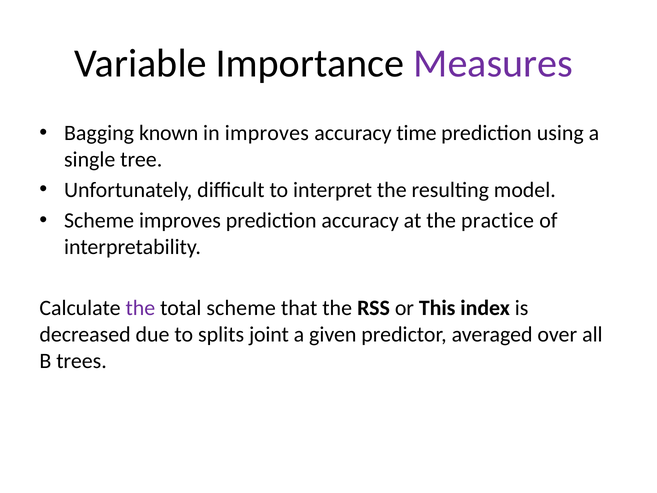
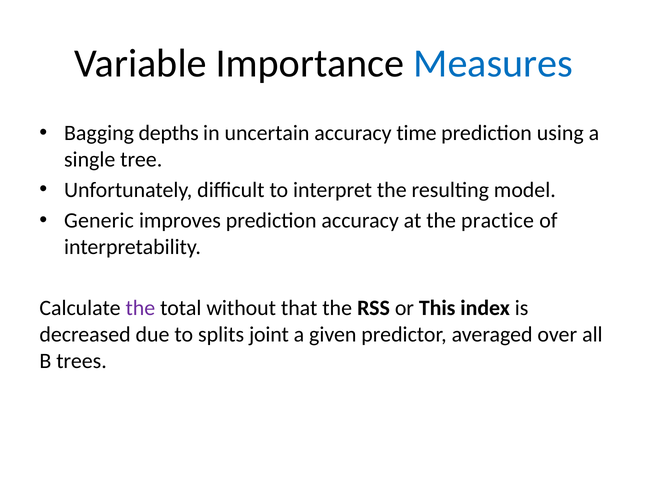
Measures colour: purple -> blue
known: known -> depths
in improves: improves -> uncertain
Scheme at (99, 221): Scheme -> Generic
total scheme: scheme -> without
